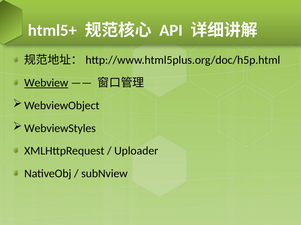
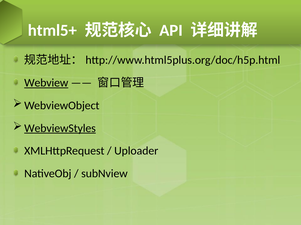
WebviewStyles underline: none -> present
